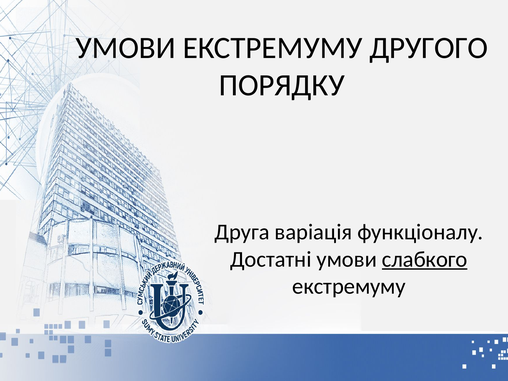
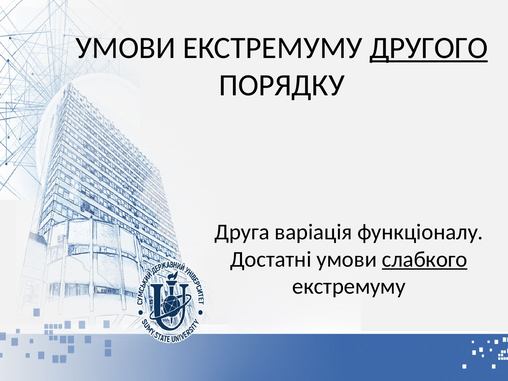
ДРУГОГО underline: none -> present
